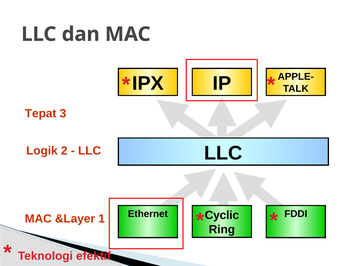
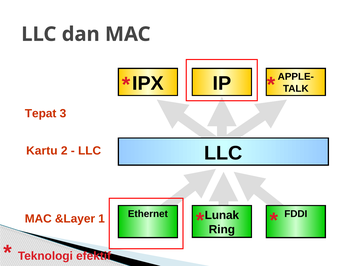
Logik: Logik -> Kartu
Cyclic: Cyclic -> Lunak
